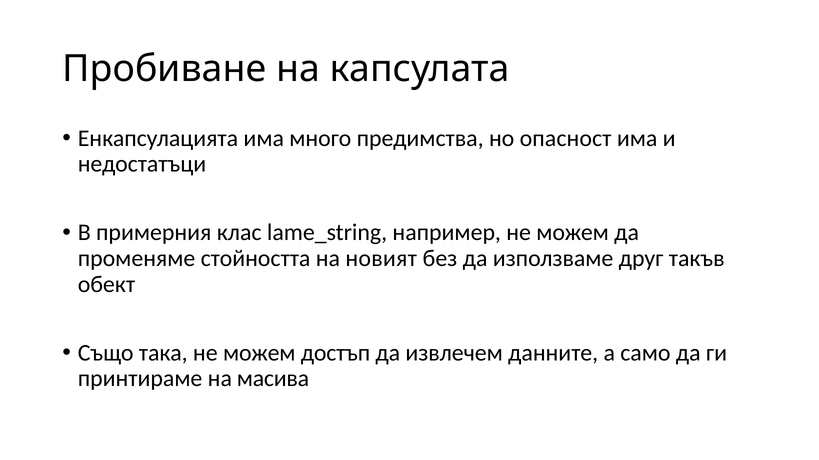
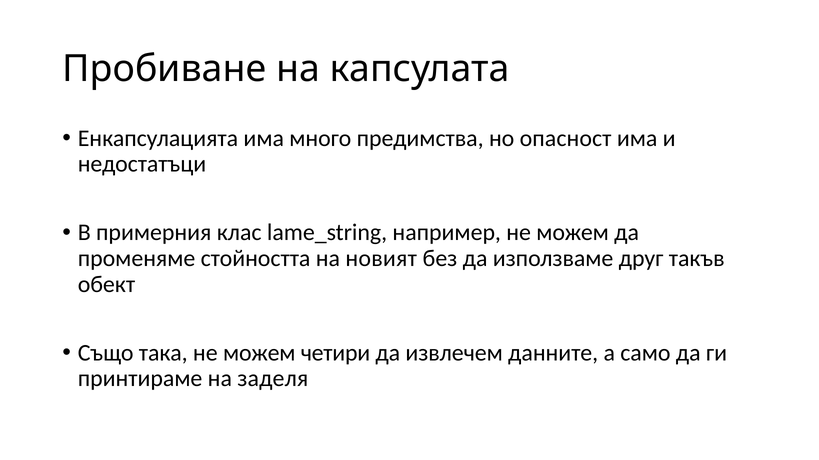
достъп: достъп -> четири
масива: масива -> заделя
